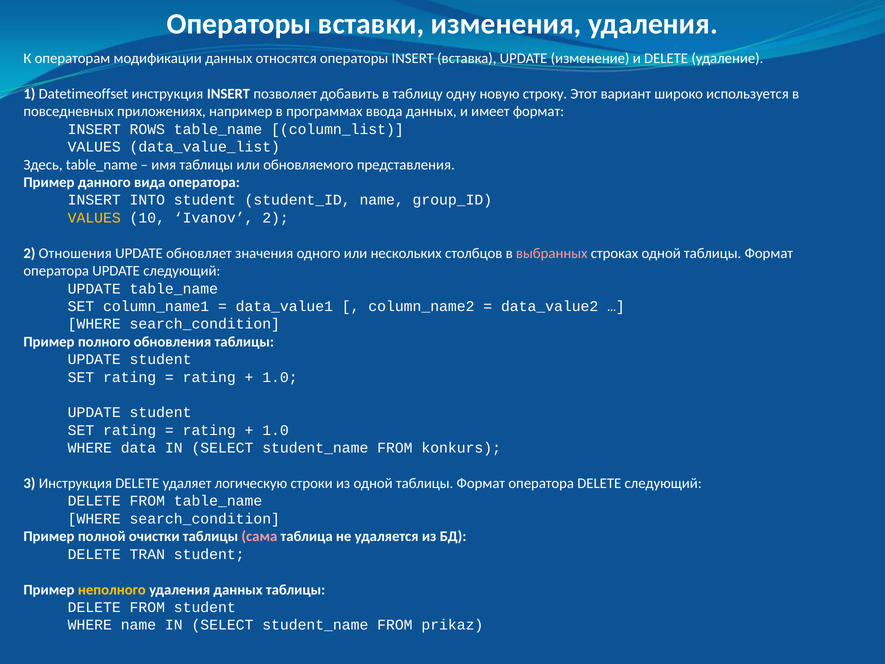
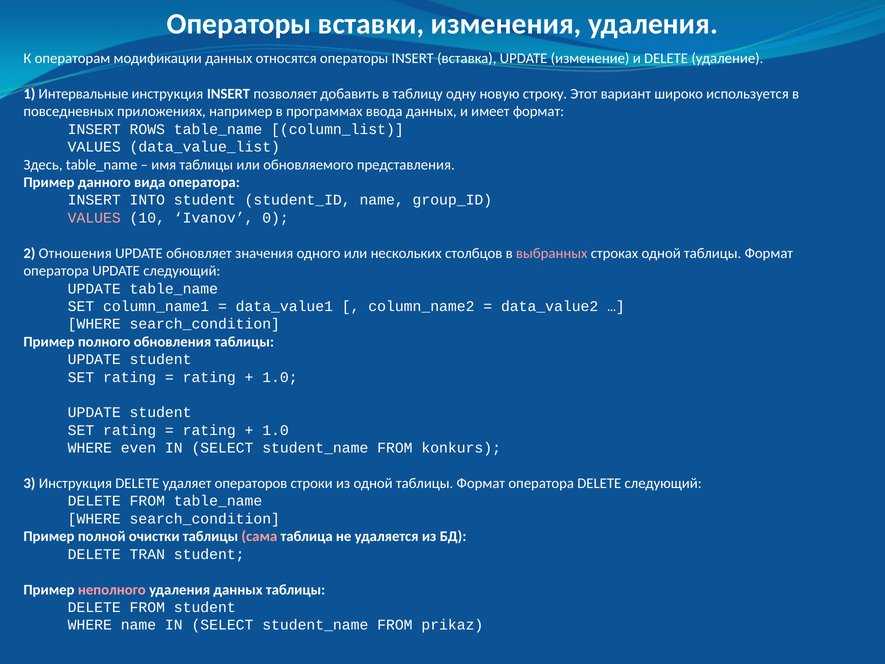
Datetimeoffset: Datetimeoffset -> Интервальные
VALUES at (94, 218) colour: yellow -> pink
Ivanov 2: 2 -> 0
data: data -> even
логическую: логическую -> операторов
неполного colour: yellow -> pink
